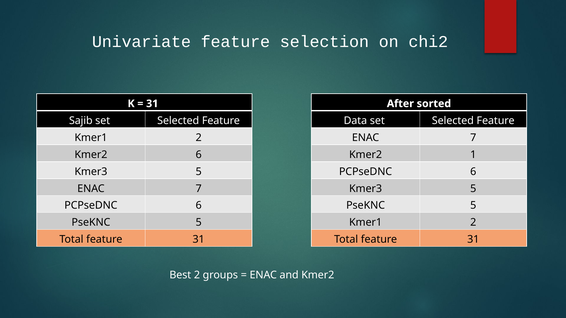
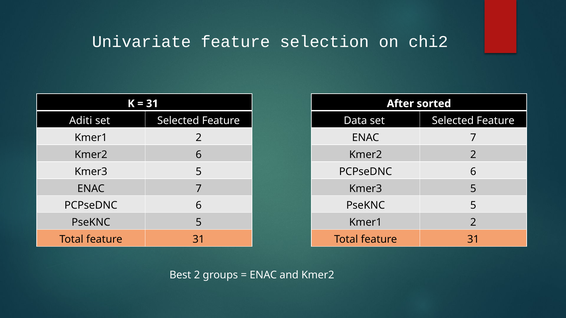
Sajib: Sajib -> Aditi
Kmer2 1: 1 -> 2
